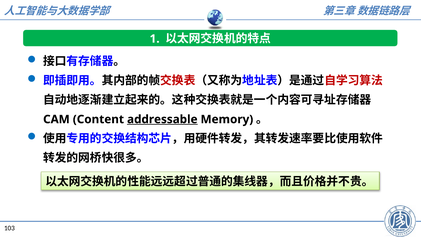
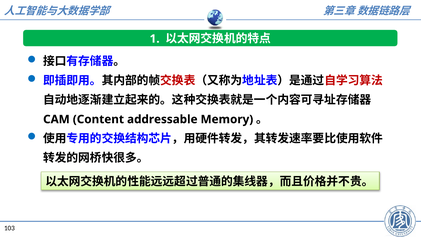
addressable underline: present -> none
